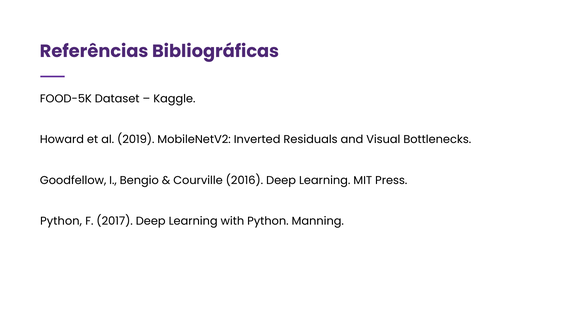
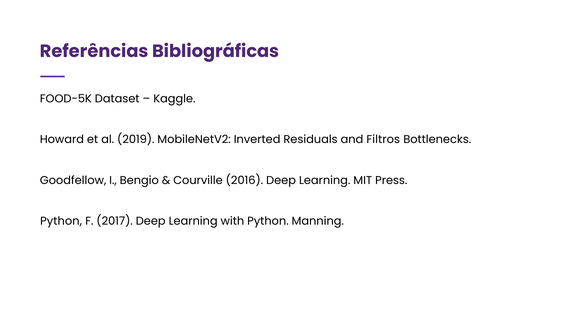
Visual: Visual -> Filtros
